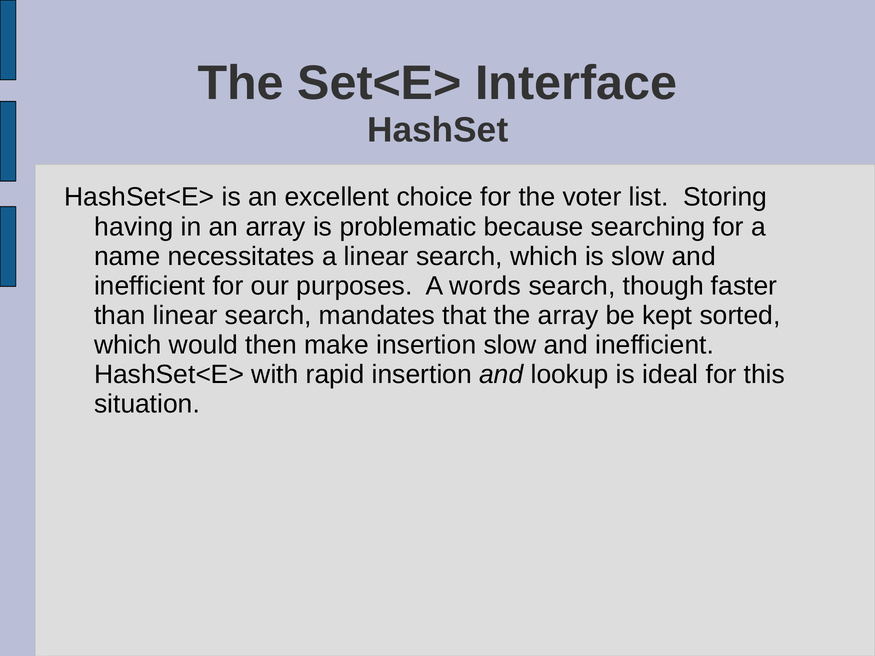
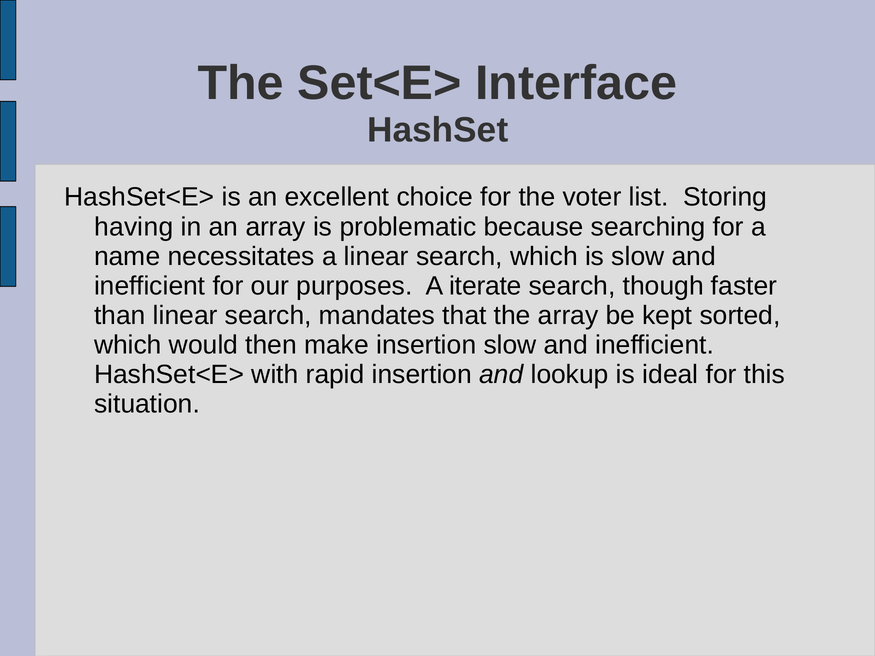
words: words -> iterate
